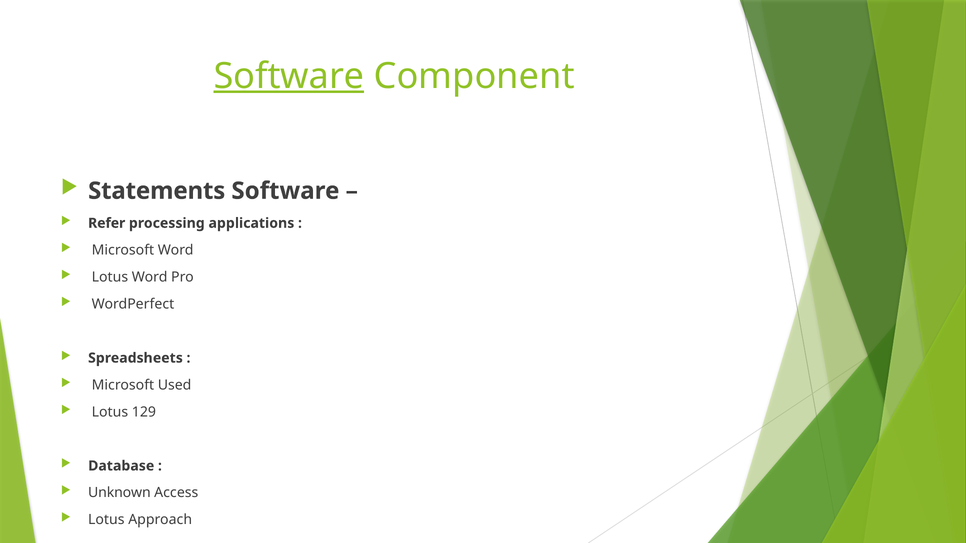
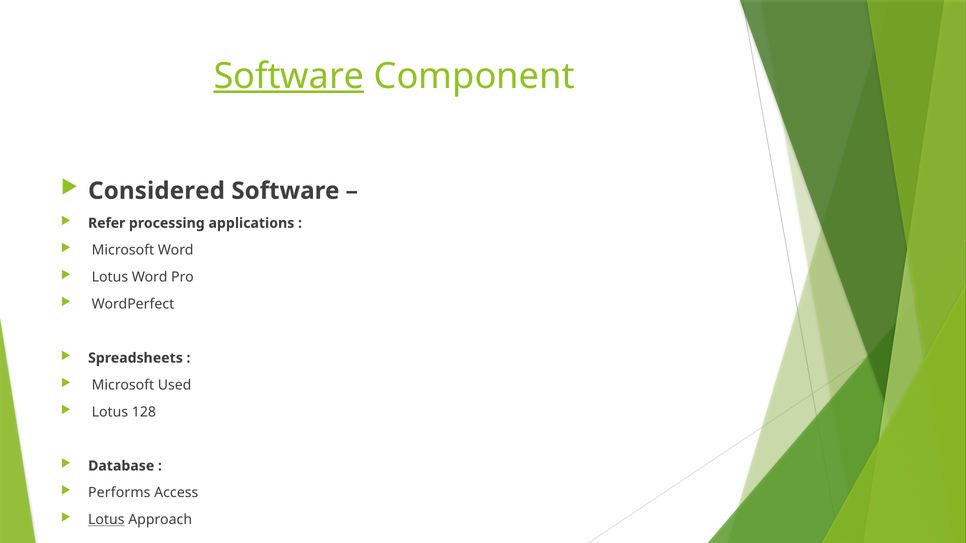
Statements: Statements -> Considered
129: 129 -> 128
Unknown: Unknown -> Performs
Lotus at (106, 520) underline: none -> present
